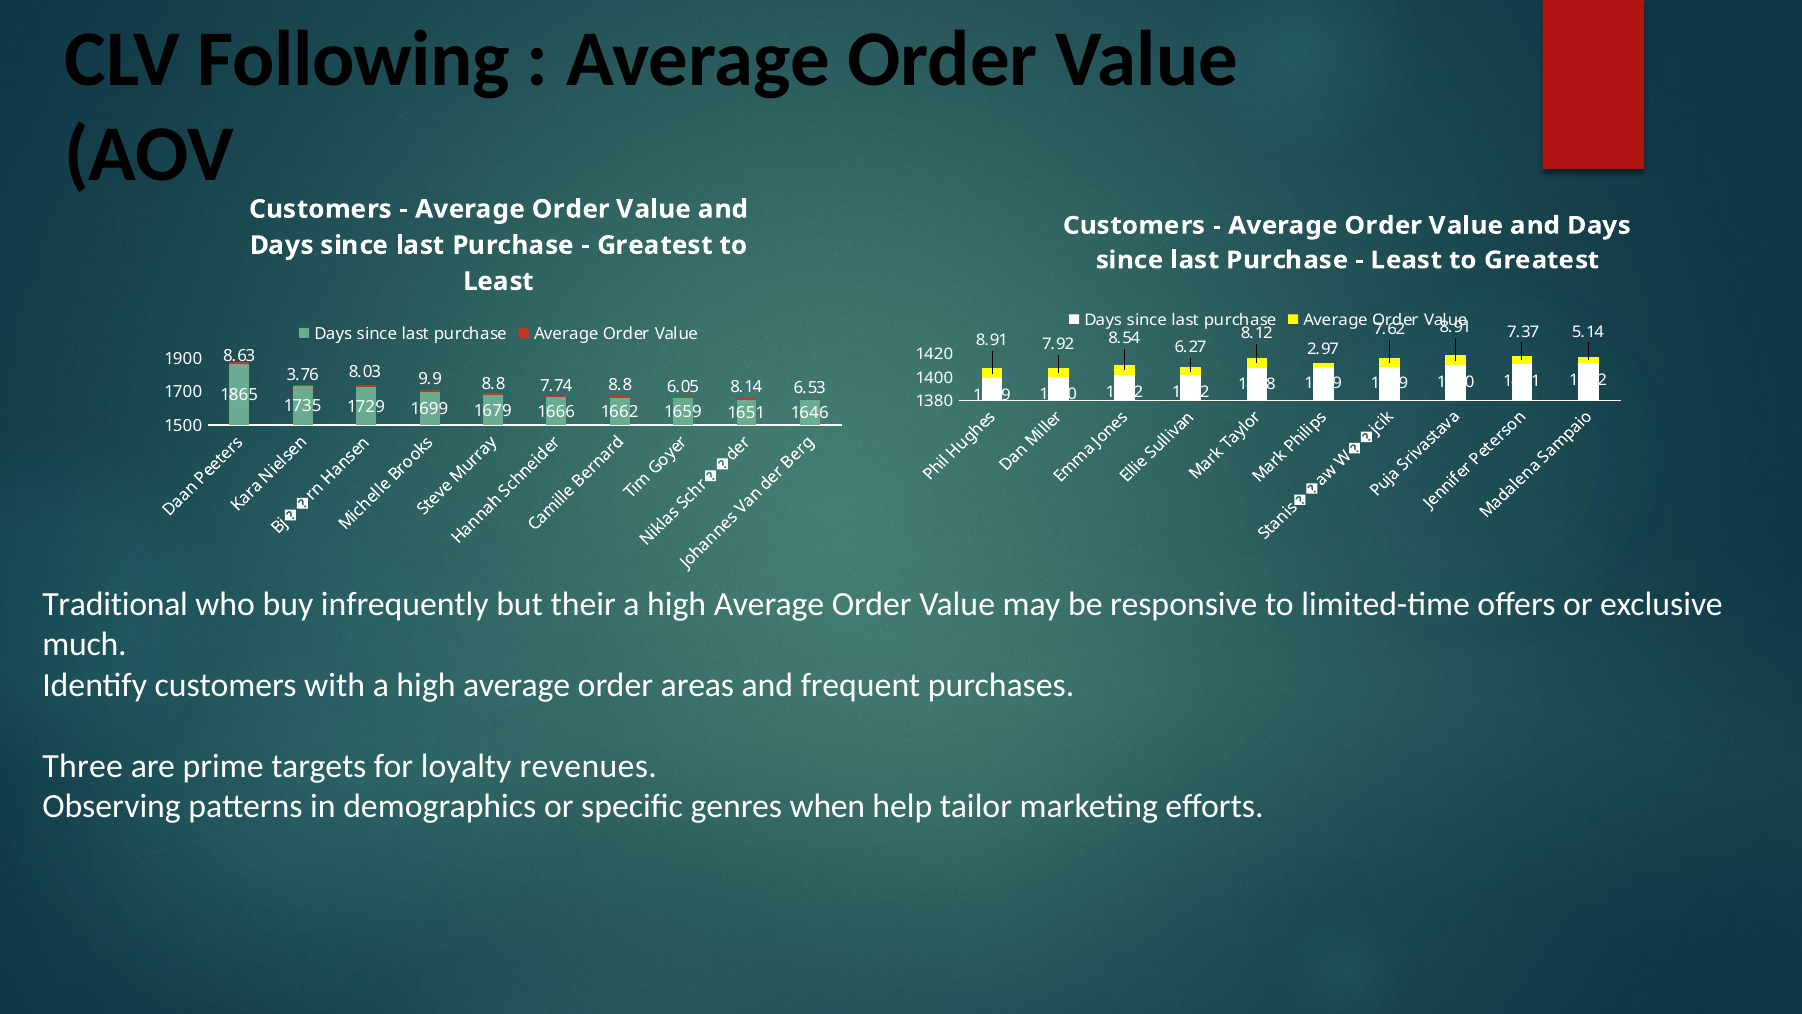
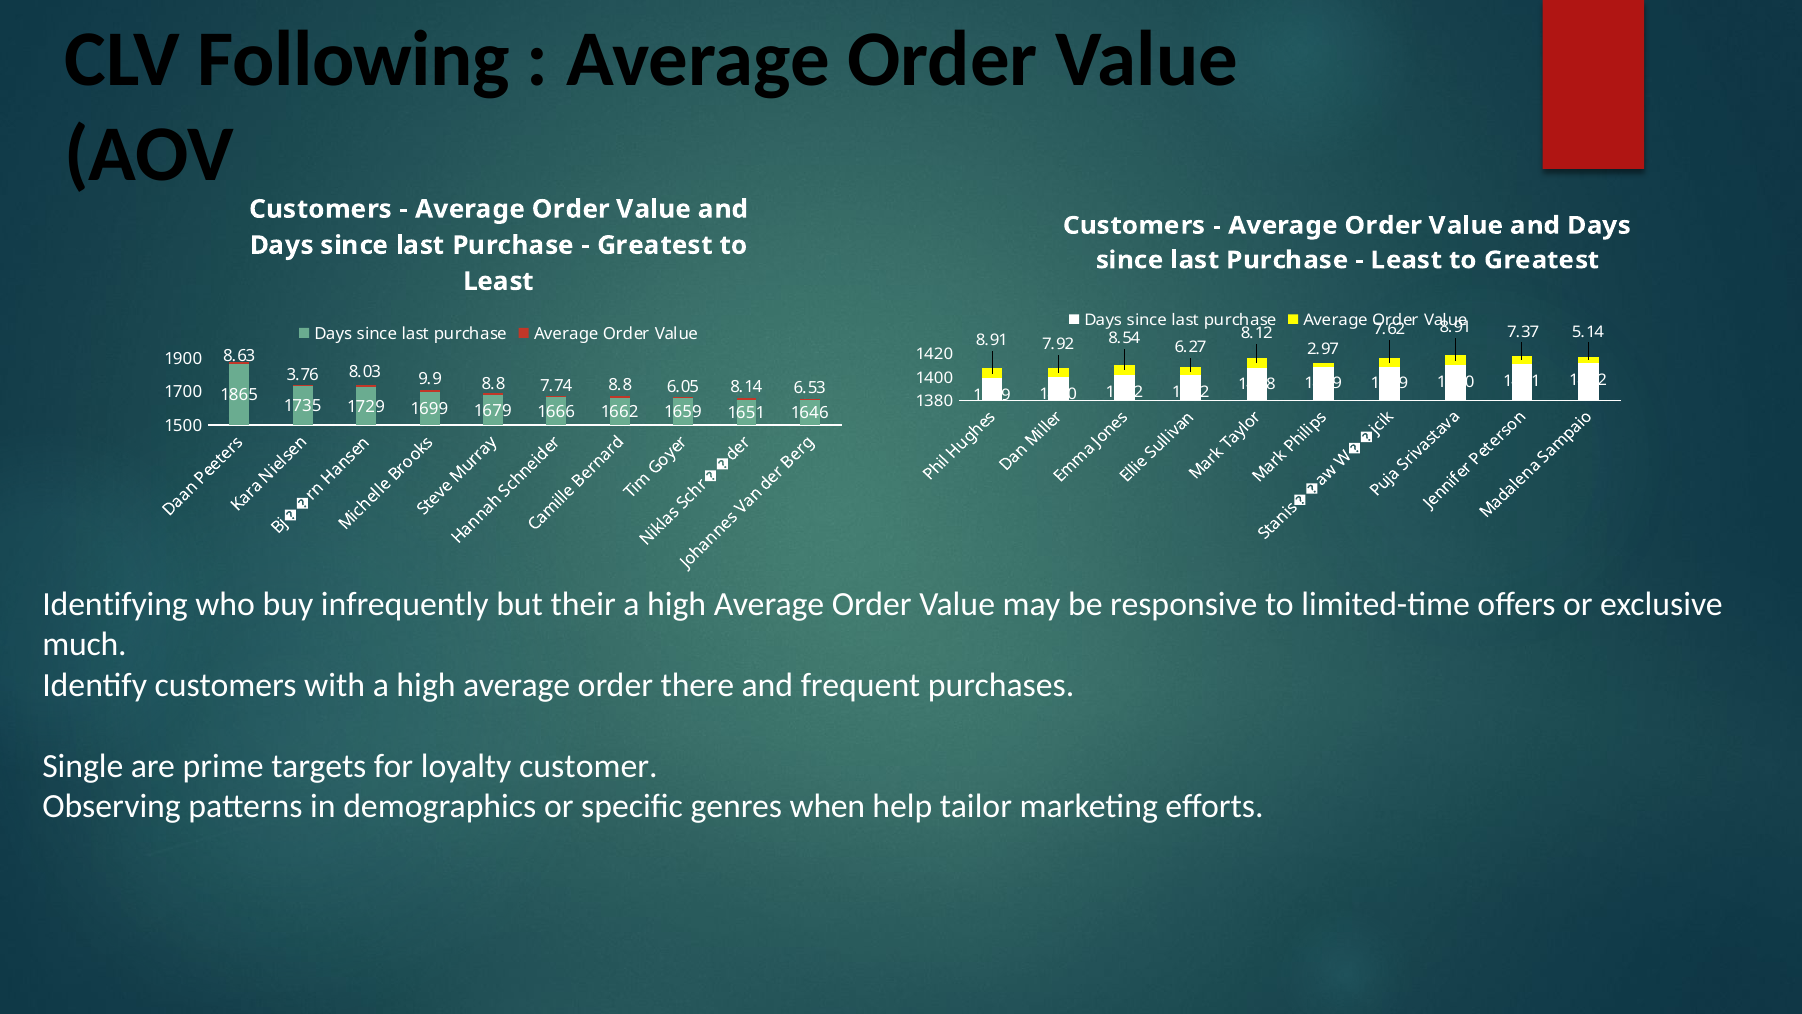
Traditional: Traditional -> Identifying
areas: areas -> there
Three: Three -> Single
revenues: revenues -> customer
